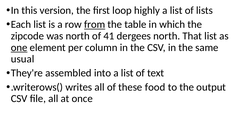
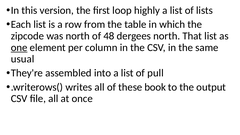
from underline: present -> none
41: 41 -> 48
text: text -> pull
food: food -> book
